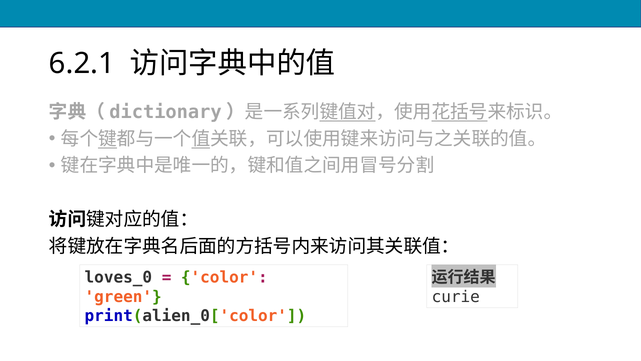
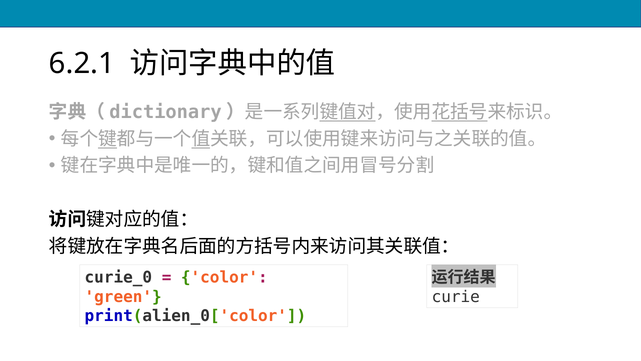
loves_0: loves_0 -> curie_0
